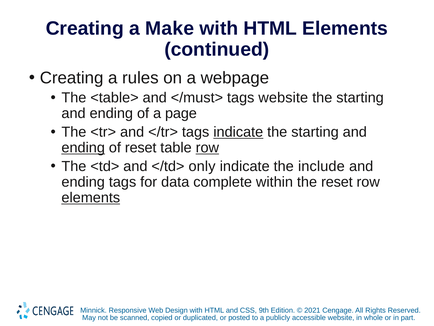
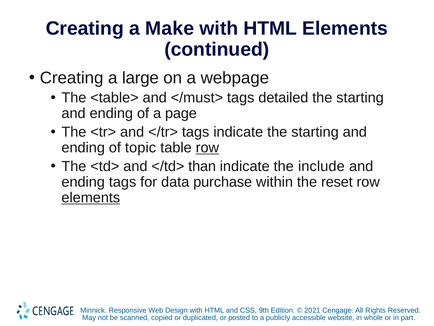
rules: rules -> large
tags website: website -> detailed
indicate at (238, 132) underline: present -> none
ending at (83, 148) underline: present -> none
of reset: reset -> topic
only: only -> than
complete: complete -> purchase
